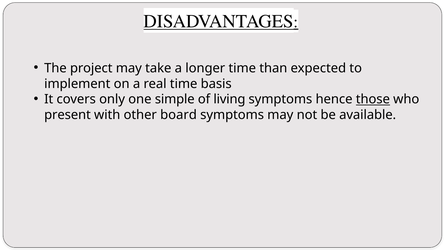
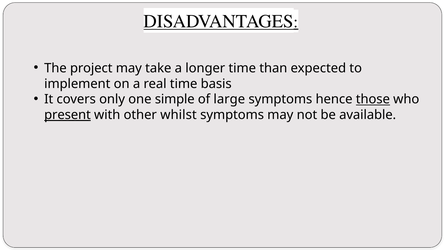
living: living -> large
present underline: none -> present
board: board -> whilst
